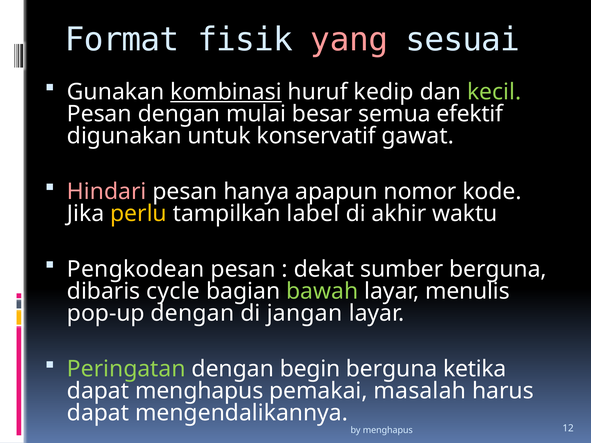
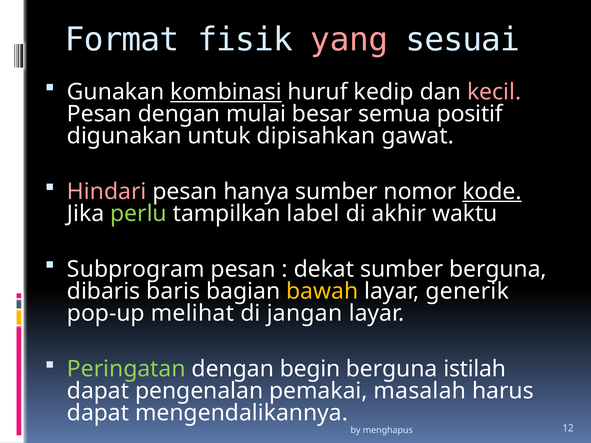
kecil colour: light green -> pink
efektif: efektif -> positif
konservatif: konservatif -> dipisahkan
hanya apapun: apapun -> sumber
kode underline: none -> present
perlu colour: yellow -> light green
Pengkodean: Pengkodean -> Subprogram
cycle: cycle -> baris
bawah colour: light green -> yellow
menulis: menulis -> generik
pop-up dengan: dengan -> melihat
ketika: ketika -> istilah
dapat menghapus: menghapus -> pengenalan
